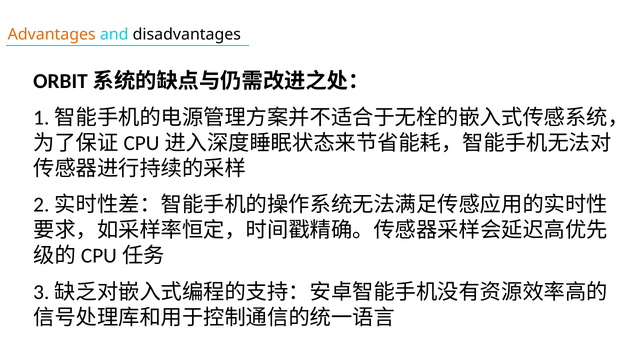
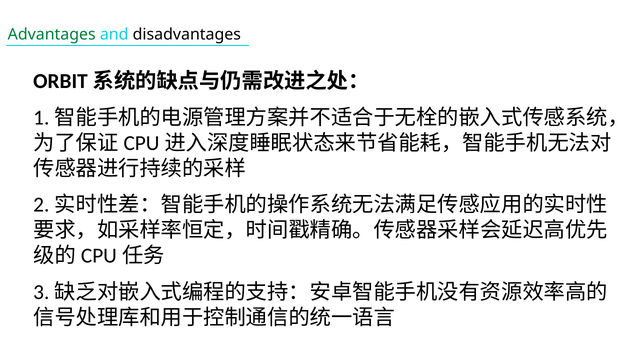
Advantages colour: orange -> green
